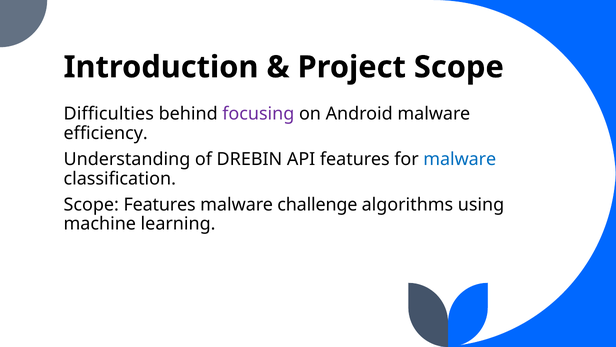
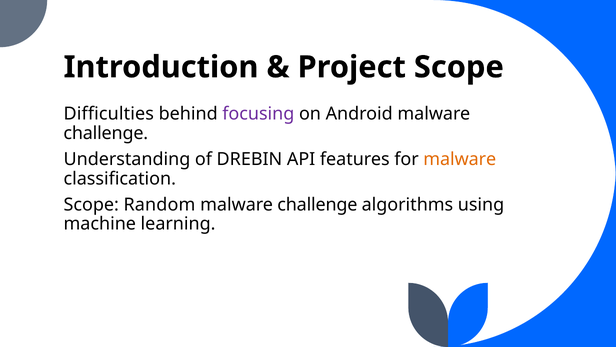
efficiency at (106, 133): efficiency -> challenge
malware at (460, 159) colour: blue -> orange
Scope Features: Features -> Random
